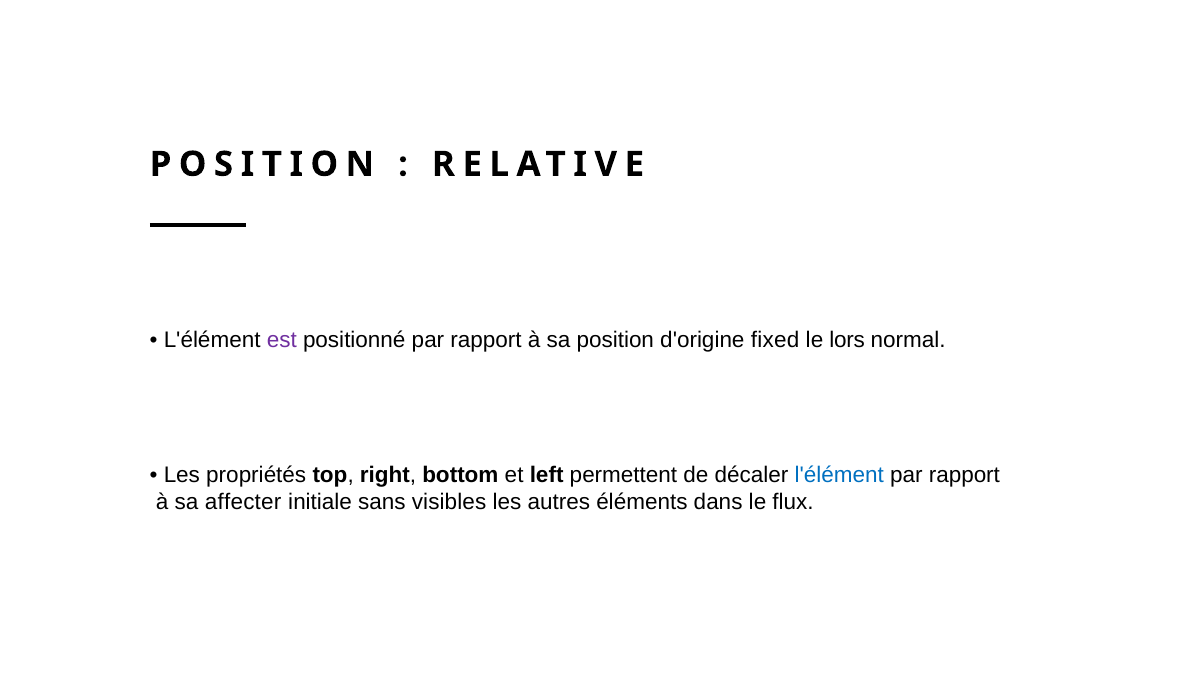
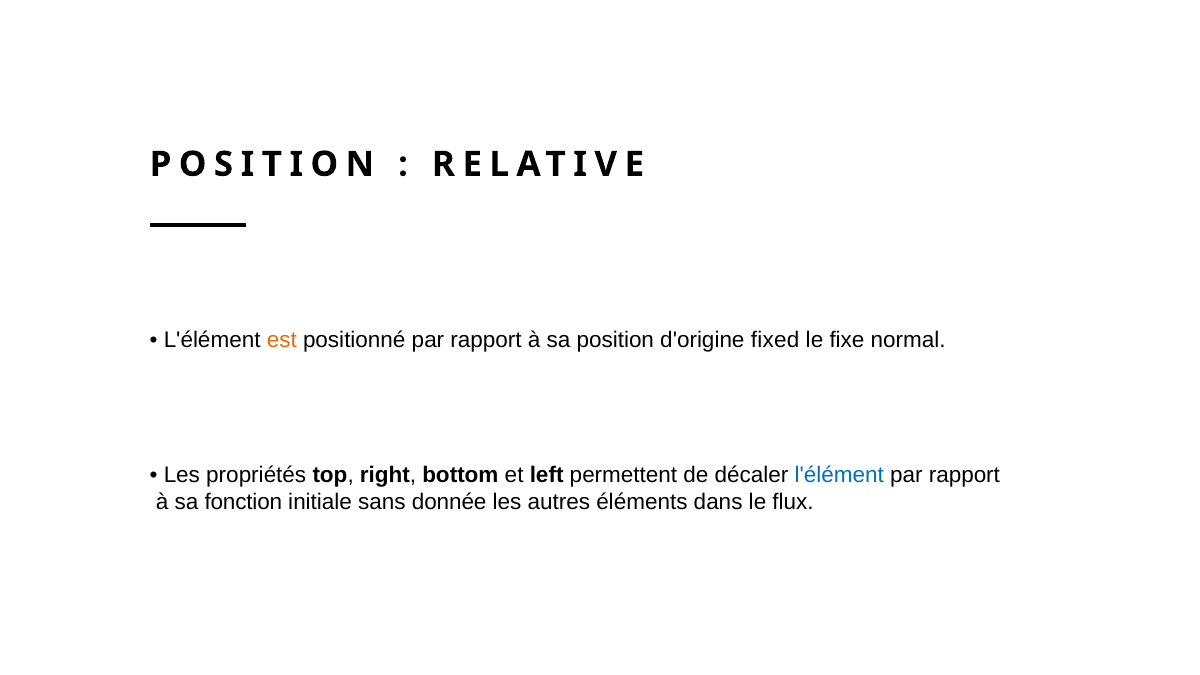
est colour: purple -> orange
lors: lors -> fixe
affecter: affecter -> fonction
visibles: visibles -> donnée
